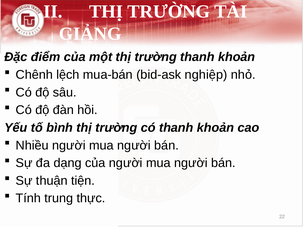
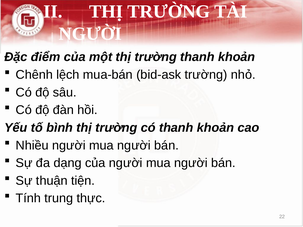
GIẢNG at (90, 34): GIẢNG -> NGƯỜI
bid-ask nghiệp: nghiệp -> trường
